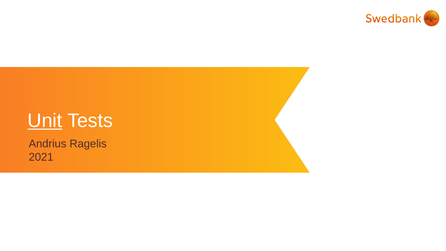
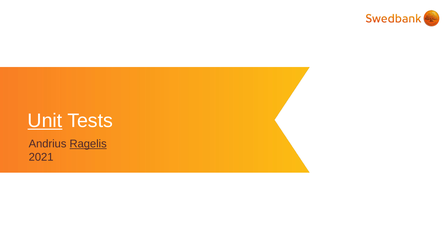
Ragelis underline: none -> present
